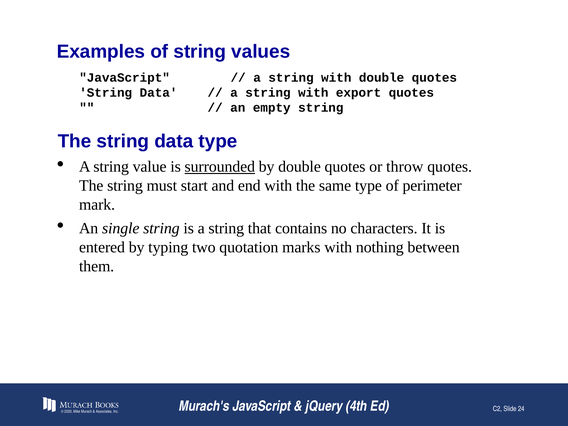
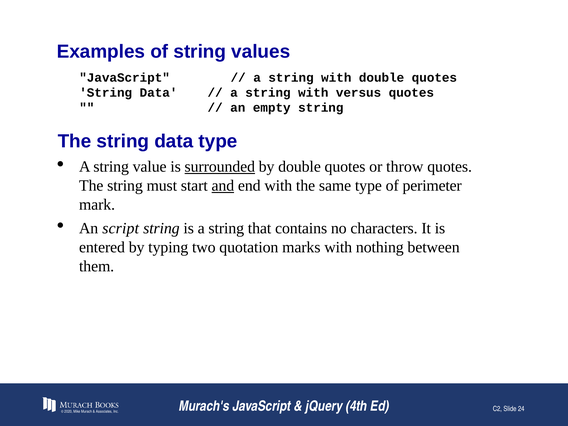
export: export -> versus
and underline: none -> present
single: single -> script
